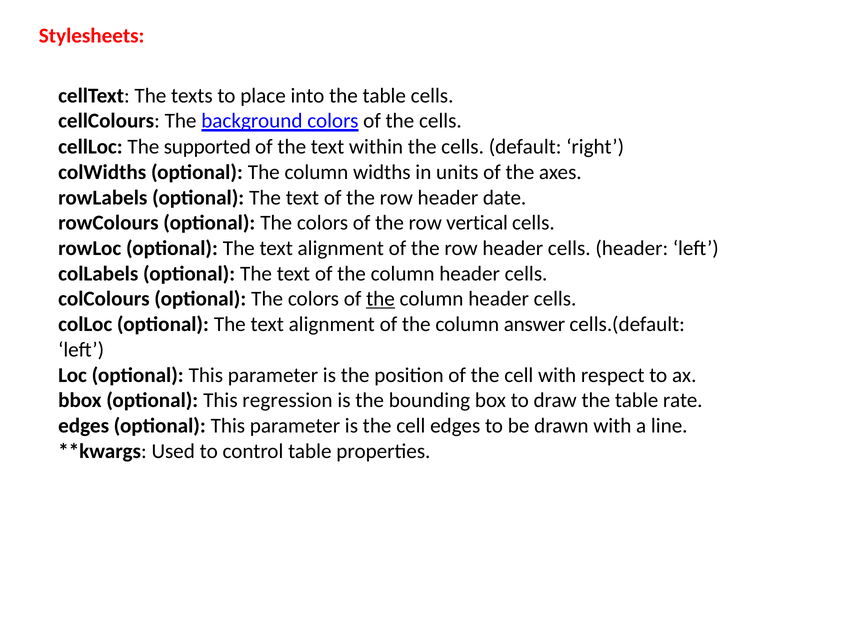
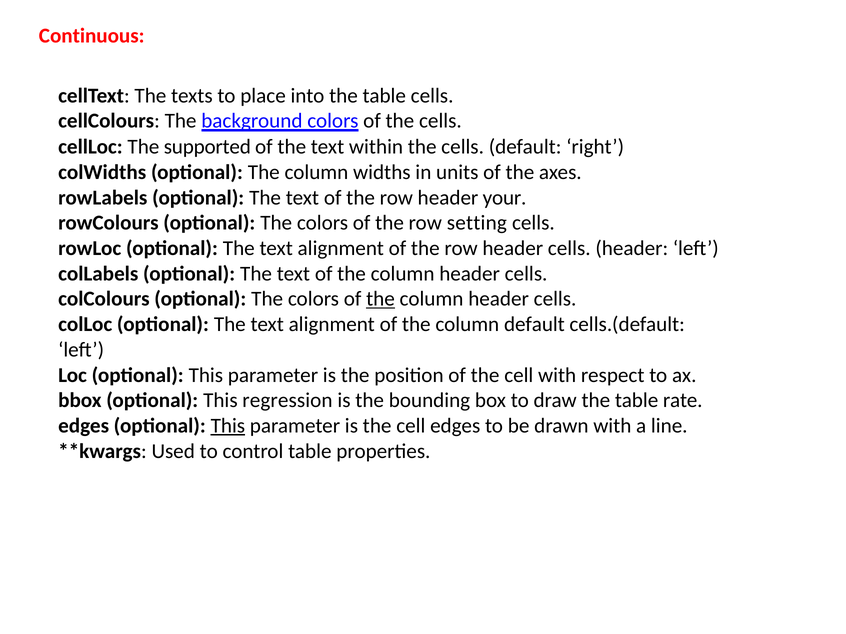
Stylesheets: Stylesheets -> Continuous
date: date -> your
vertical: vertical -> setting
column answer: answer -> default
This at (228, 426) underline: none -> present
